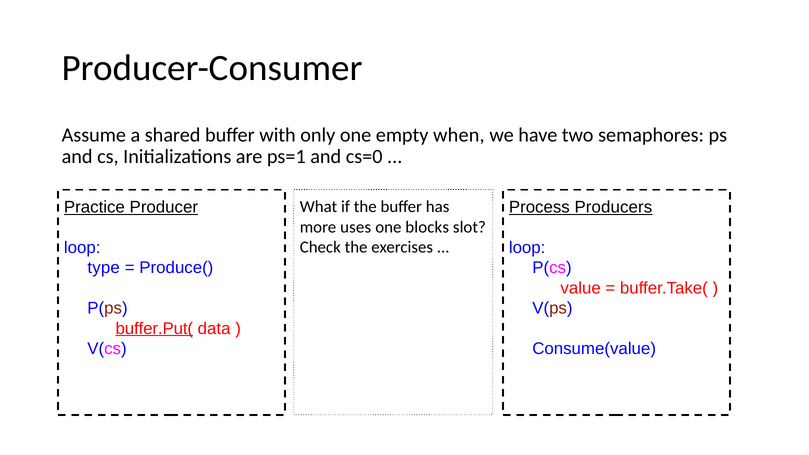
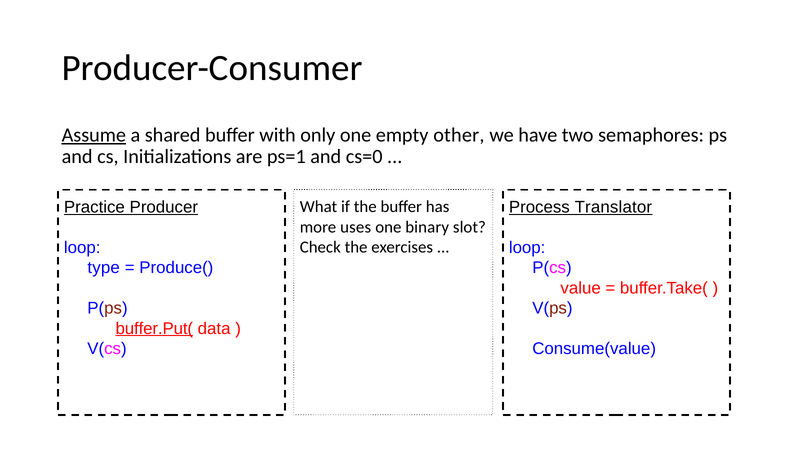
Assume underline: none -> present
when: when -> other
Producers: Producers -> Translator
blocks: blocks -> binary
